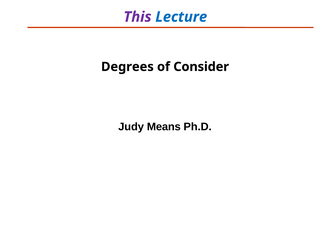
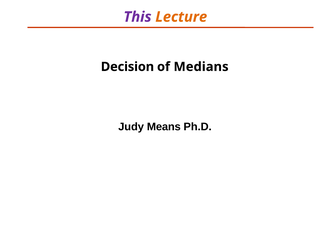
Lecture colour: blue -> orange
Degrees: Degrees -> Decision
Consider: Consider -> Medians
